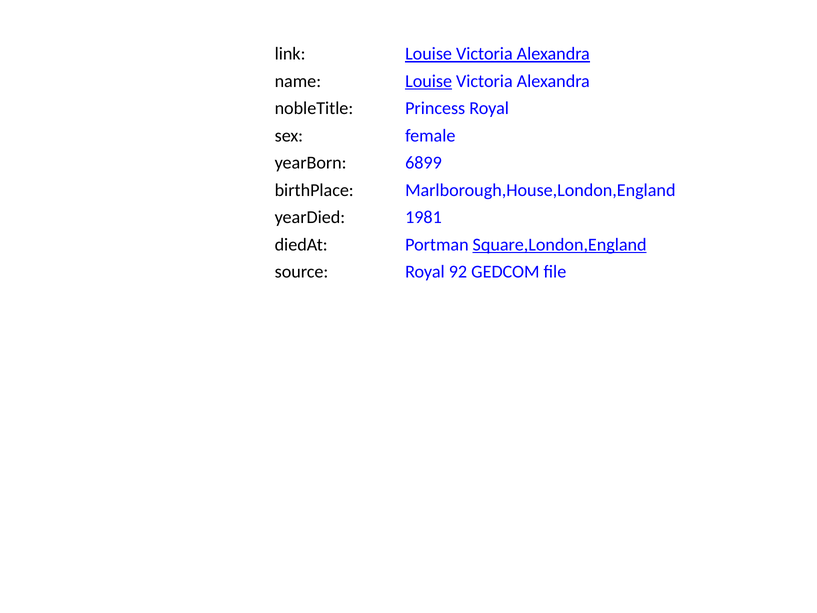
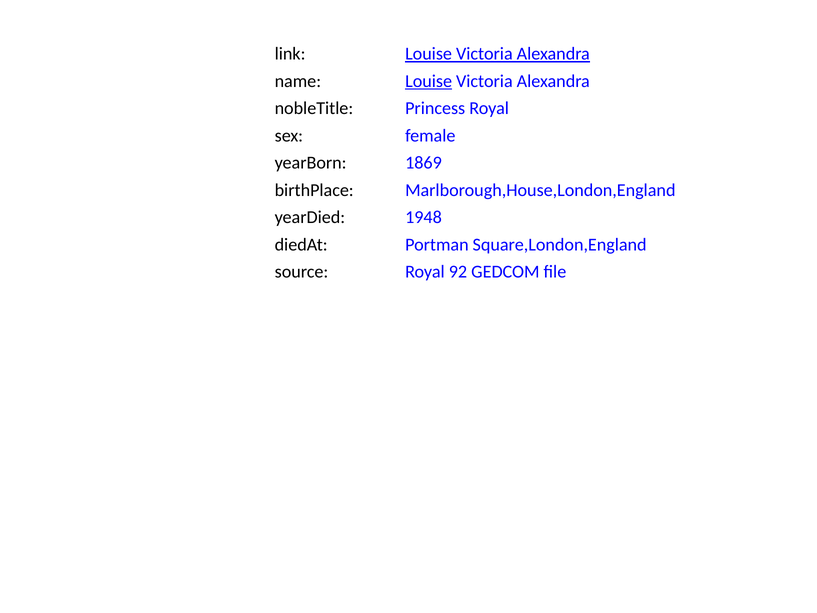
6899: 6899 -> 1869
1981: 1981 -> 1948
Square,London,England underline: present -> none
